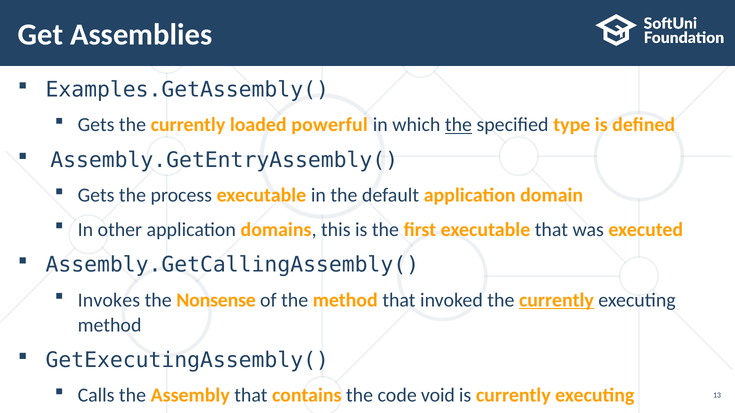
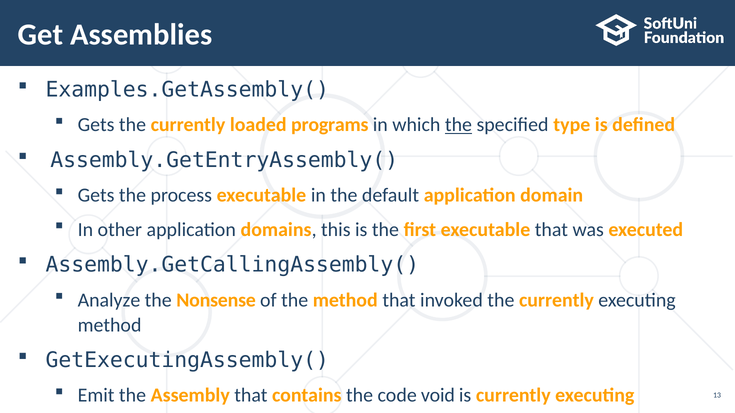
powerful: powerful -> programs
Invokes: Invokes -> Analyze
currently at (556, 300) underline: present -> none
Calls: Calls -> Emit
